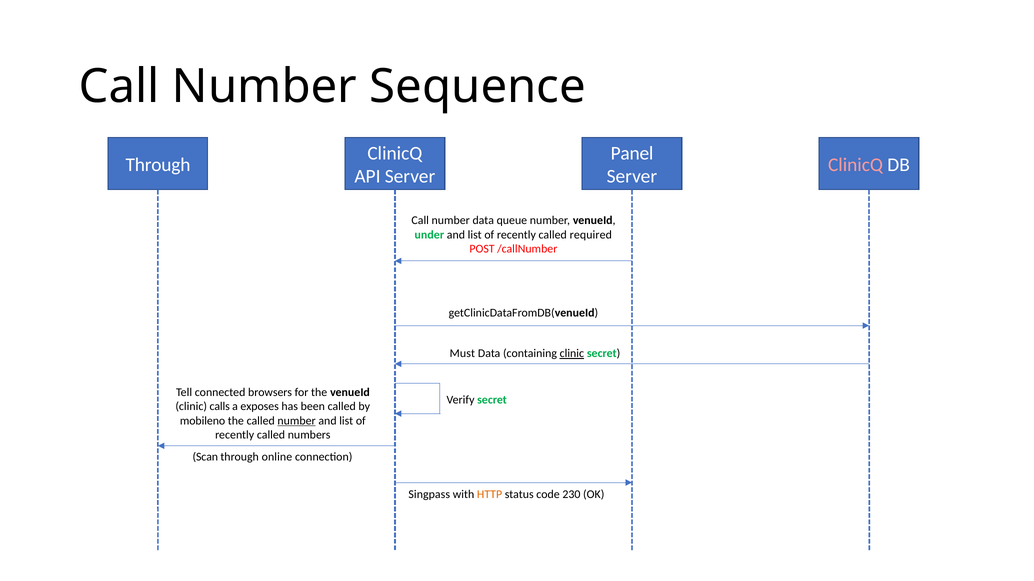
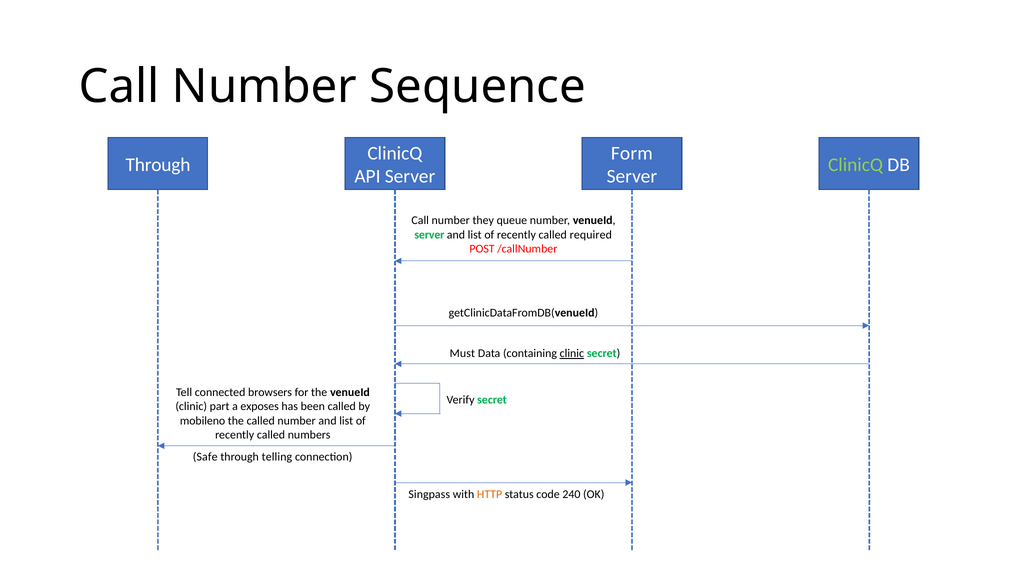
Panel: Panel -> Form
ClinicQ at (856, 165) colour: pink -> light green
number data: data -> they
under at (429, 235): under -> server
calls: calls -> part
number at (297, 421) underline: present -> none
Scan: Scan -> Safe
online: online -> telling
230: 230 -> 240
